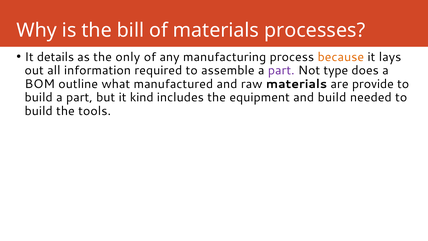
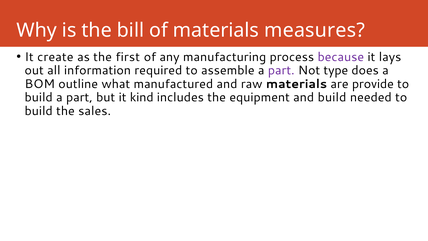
processes: processes -> measures
details: details -> create
only: only -> first
because colour: orange -> purple
tools: tools -> sales
